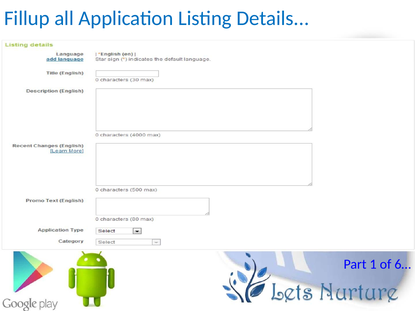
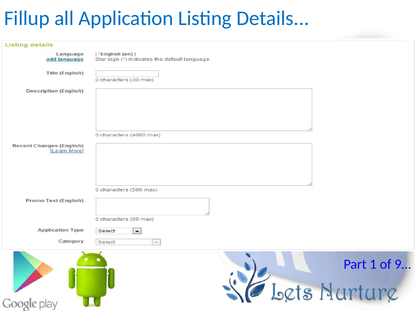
6…: 6… -> 9…
